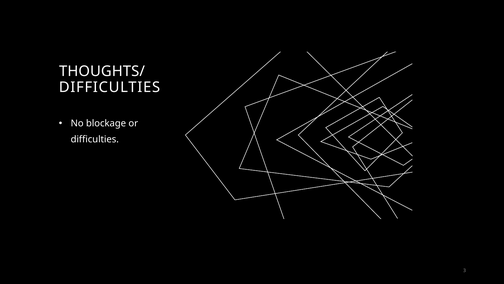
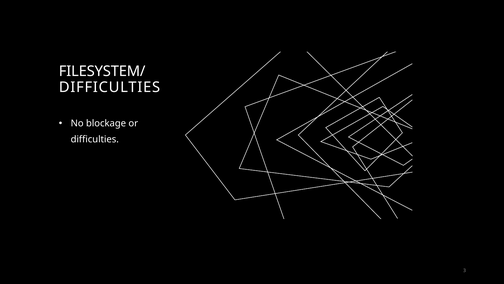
THOUGHTS/: THOUGHTS/ -> FILESYSTEM/
